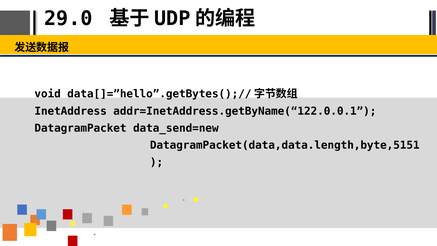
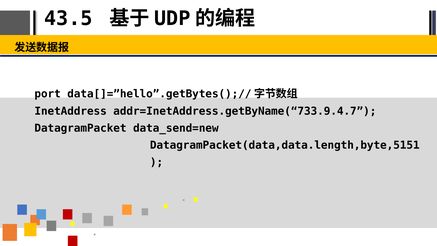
29.0: 29.0 -> 43.5
void: void -> port
addr=InetAddress.getByName(“122.0.0.1: addr=InetAddress.getByName(“122.0.0.1 -> addr=InetAddress.getByName(“733.9.4.7
